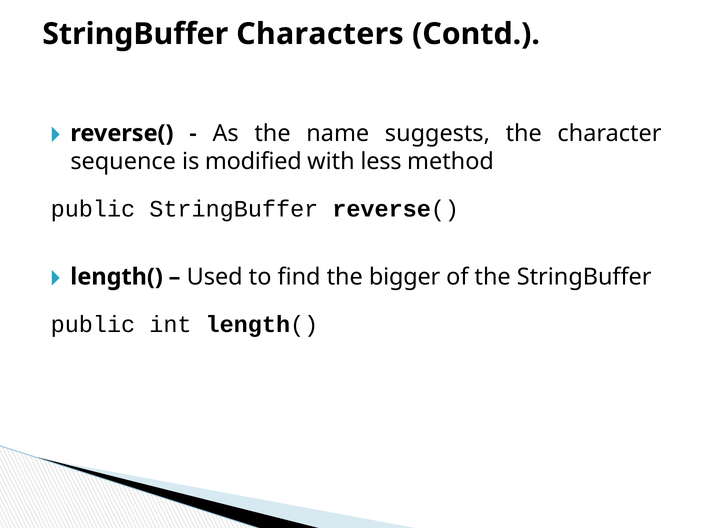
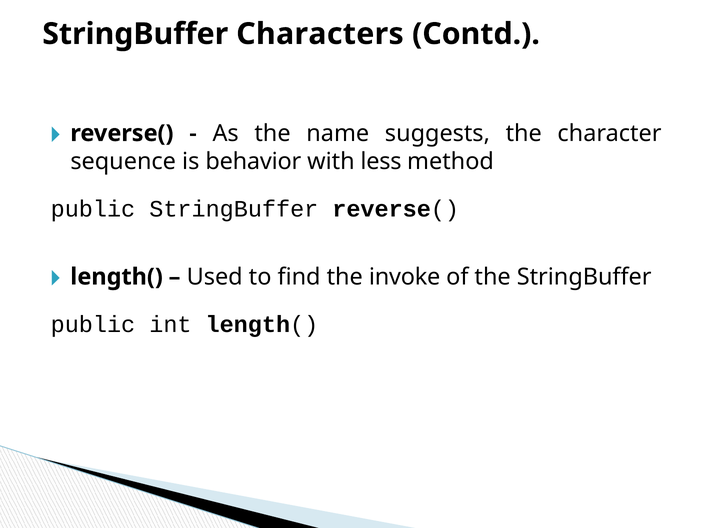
modified: modified -> behavior
bigger: bigger -> invoke
